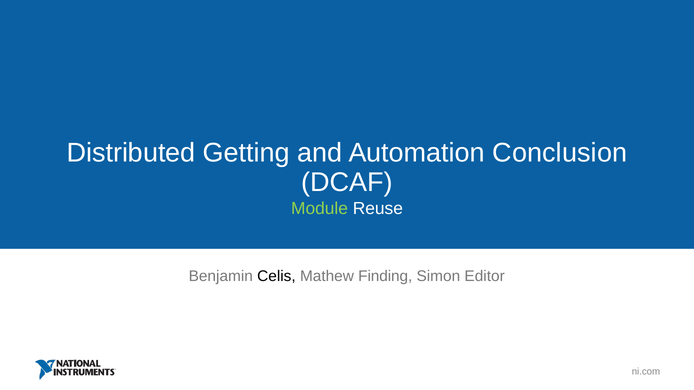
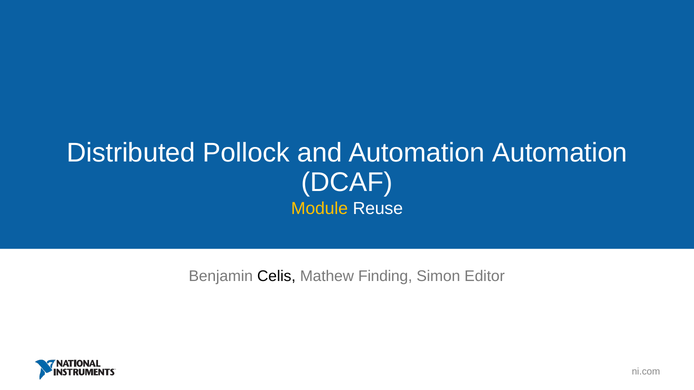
Getting: Getting -> Pollock
Automation Conclusion: Conclusion -> Automation
Module colour: light green -> yellow
